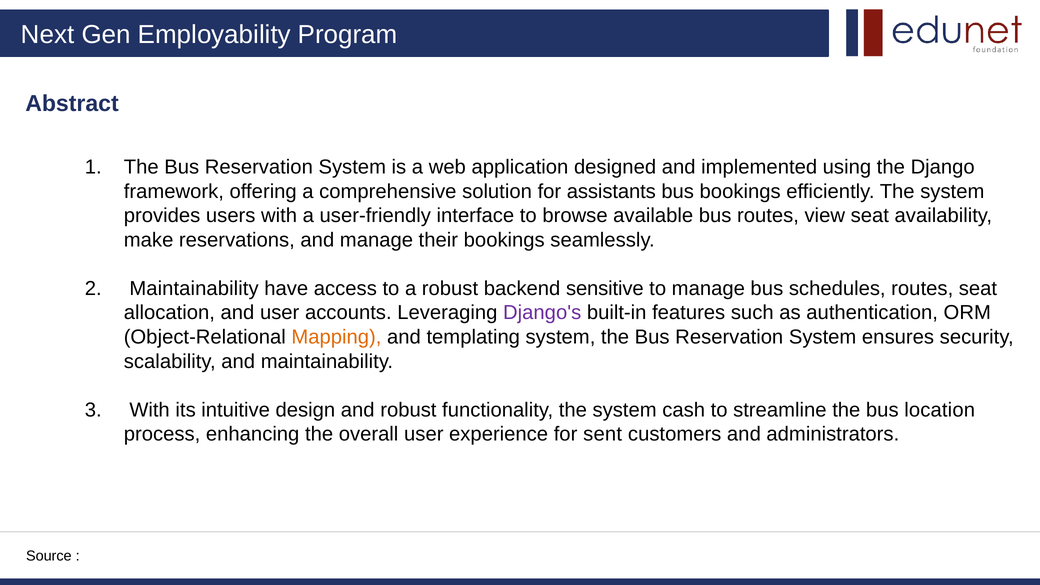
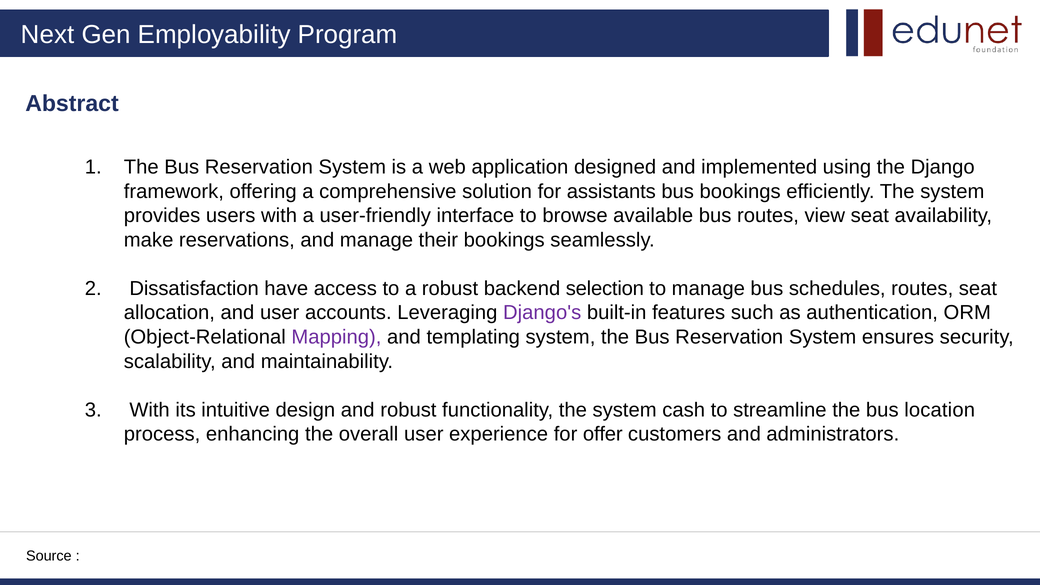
Maintainability at (194, 289): Maintainability -> Dissatisfaction
sensitive: sensitive -> selection
Mapping colour: orange -> purple
sent: sent -> offer
